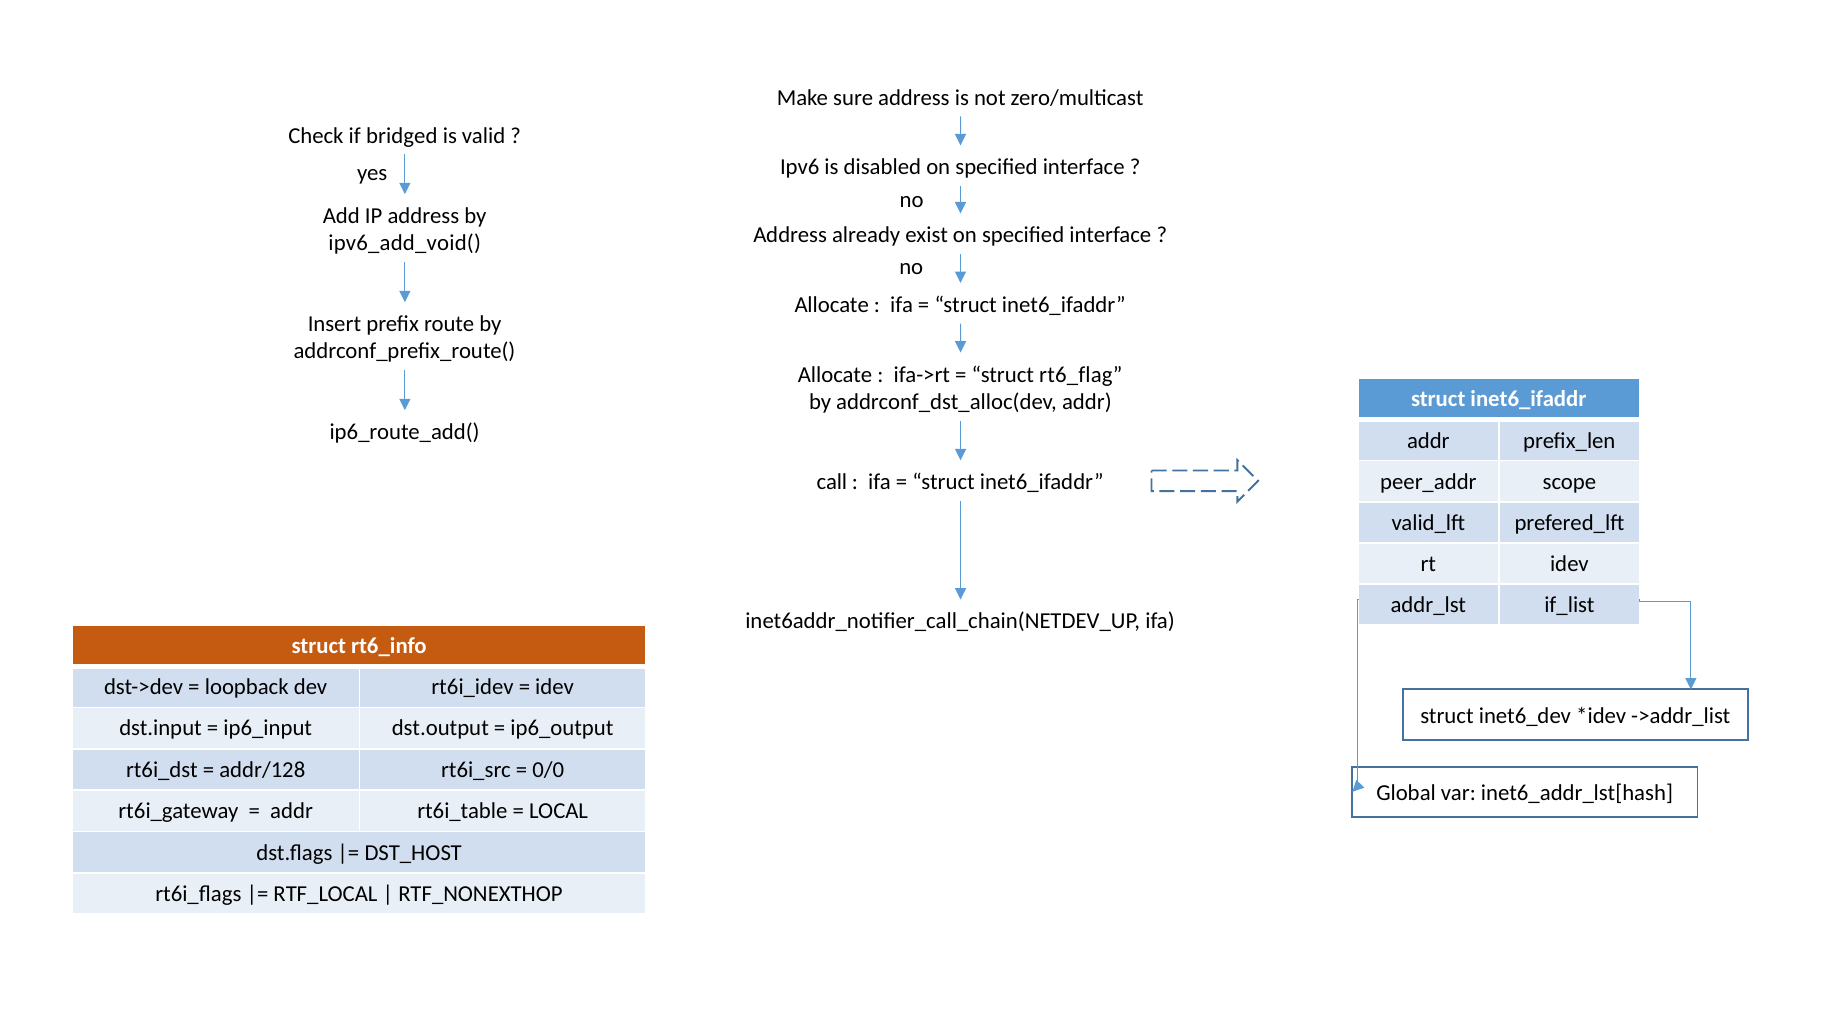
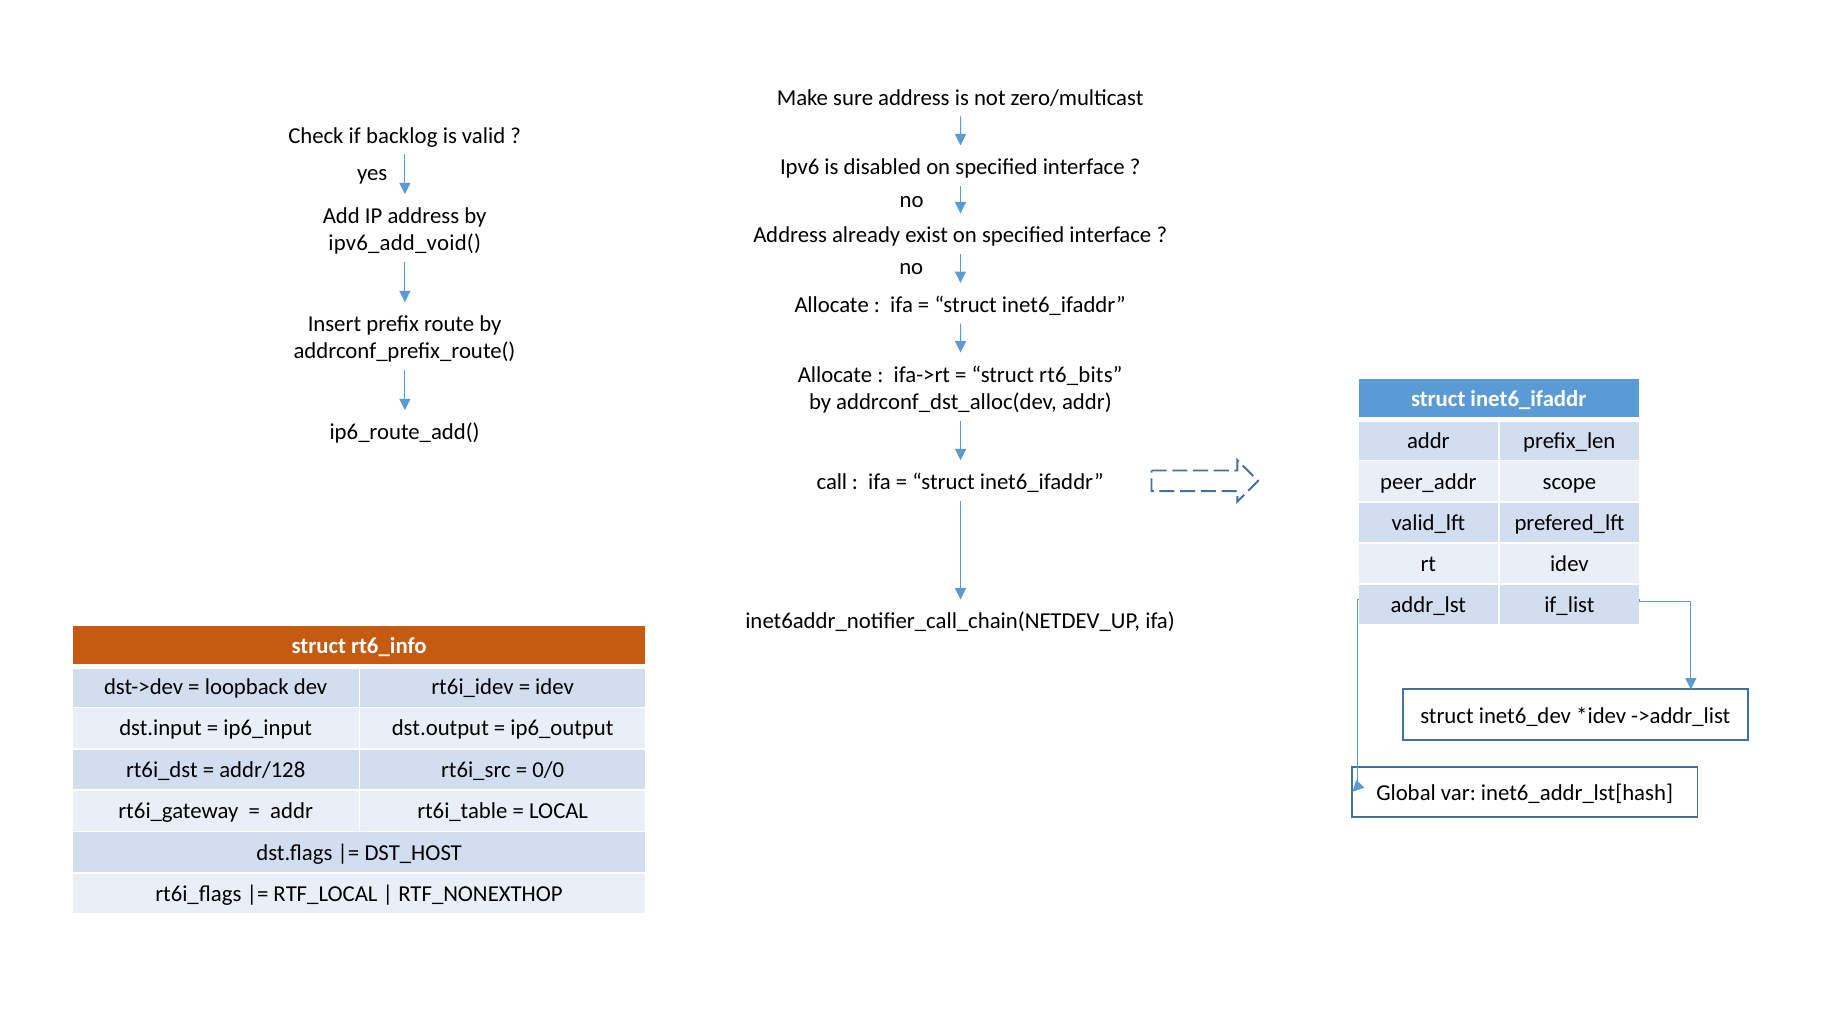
bridged: bridged -> backlog
rt6_flag: rt6_flag -> rt6_bits
